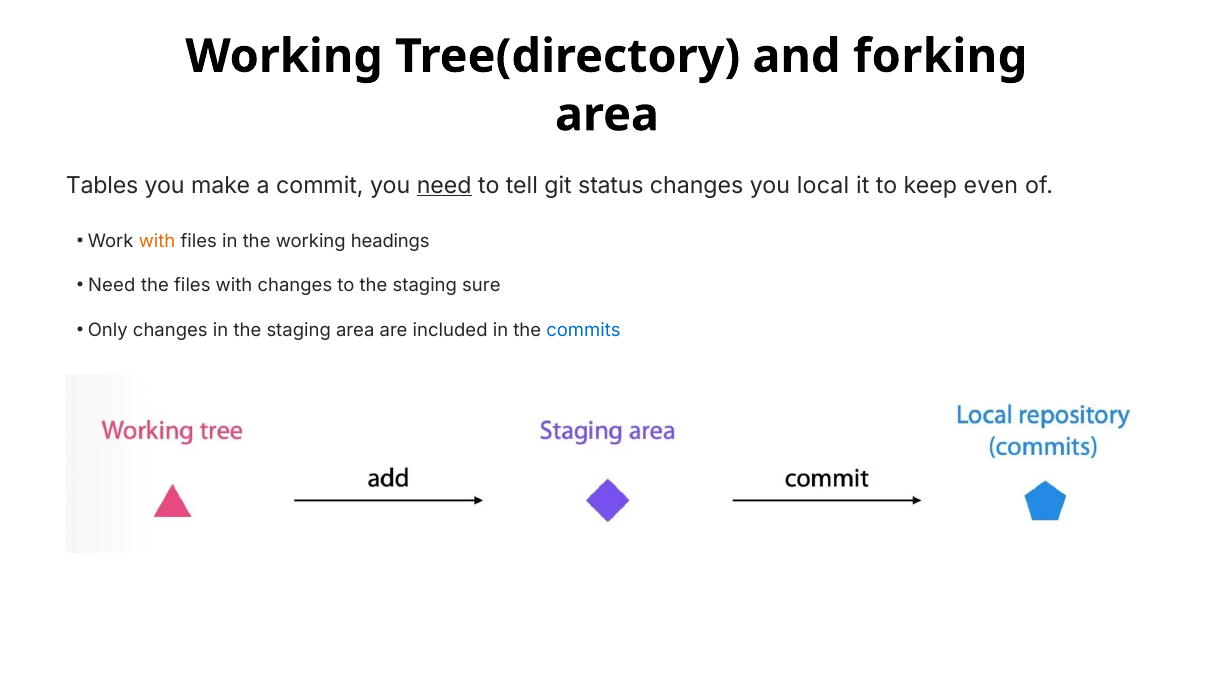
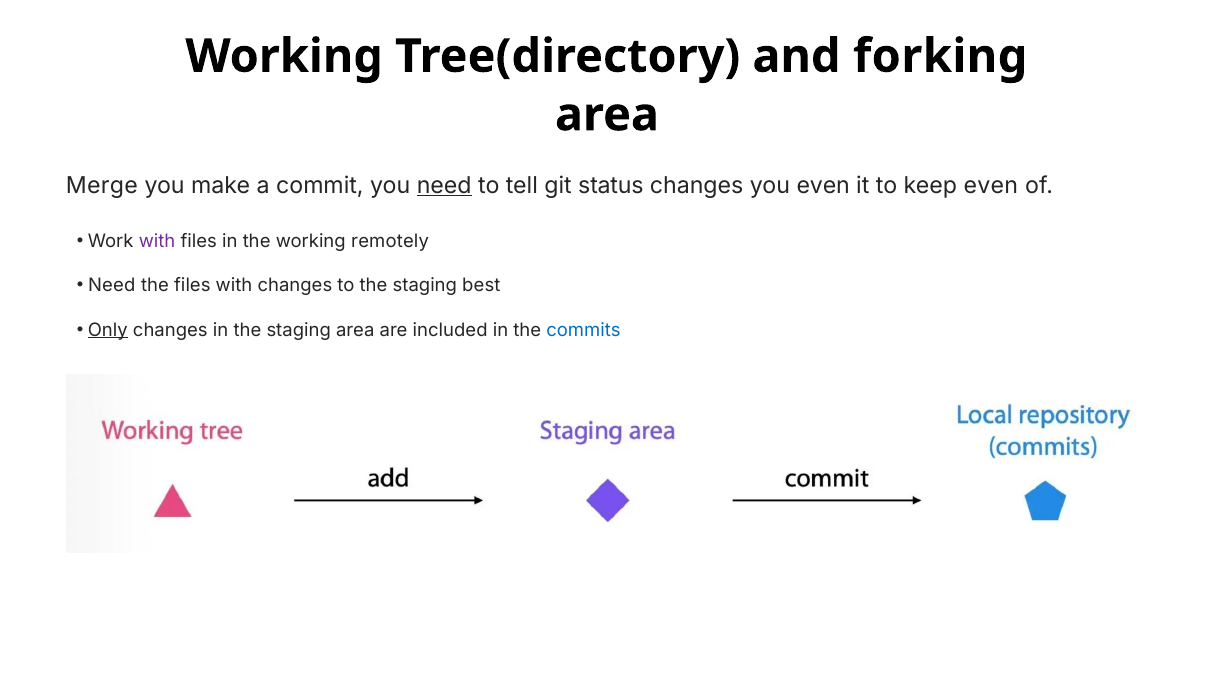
Tables: Tables -> Merge
you local: local -> even
with at (157, 241) colour: orange -> purple
headings: headings -> remotely
sure: sure -> best
Only underline: none -> present
